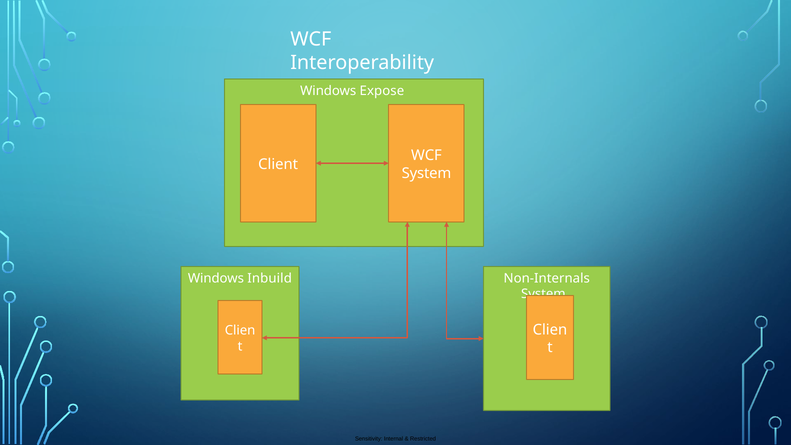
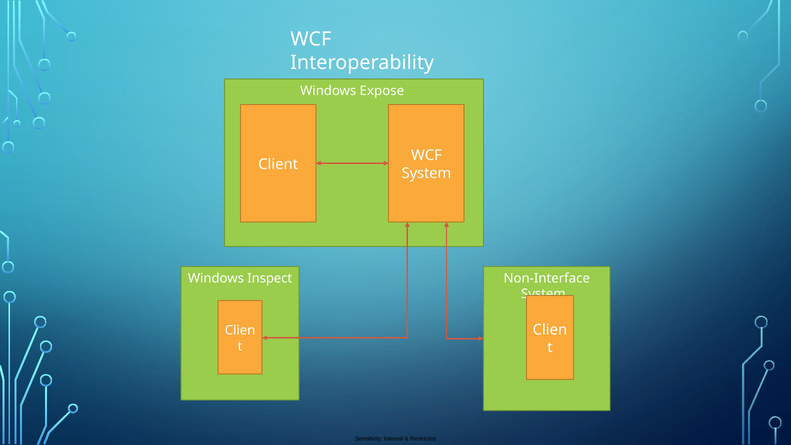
Inbuild: Inbuild -> Inspect
Non-Internals: Non-Internals -> Non-Interface
